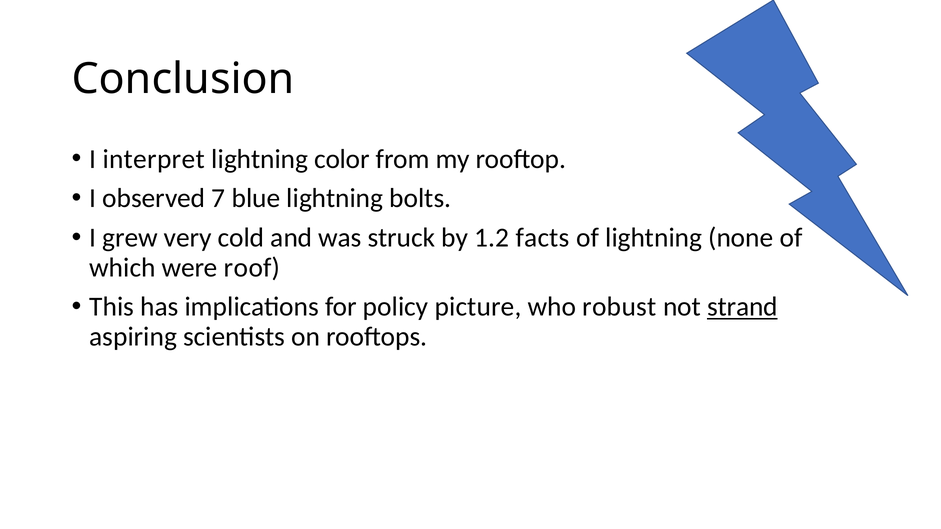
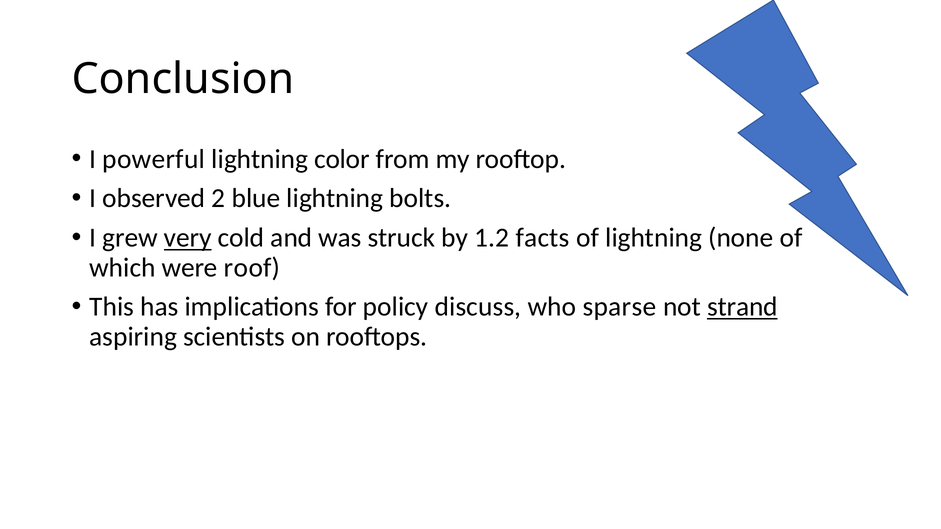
interpret: interpret -> powerful
7: 7 -> 2
very underline: none -> present
picture: picture -> discuss
robust: robust -> sparse
